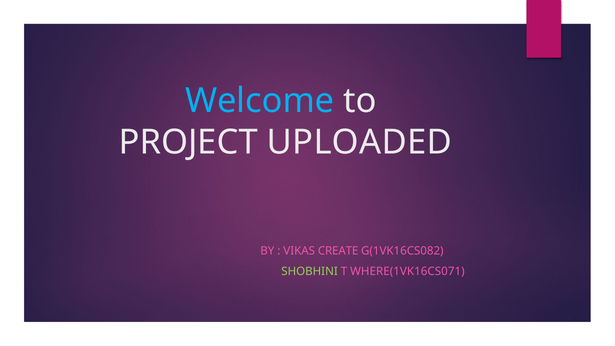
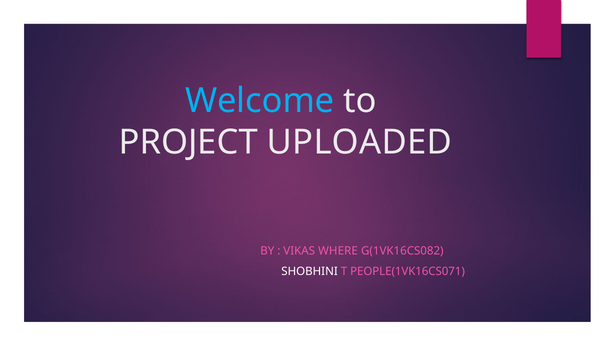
CREATE: CREATE -> WHERE
SHOBHINI colour: light green -> white
WHERE(1VK16CS071: WHERE(1VK16CS071 -> PEOPLE(1VK16CS071
